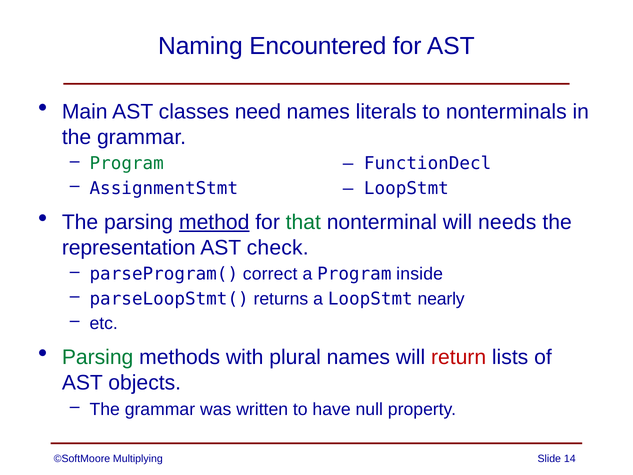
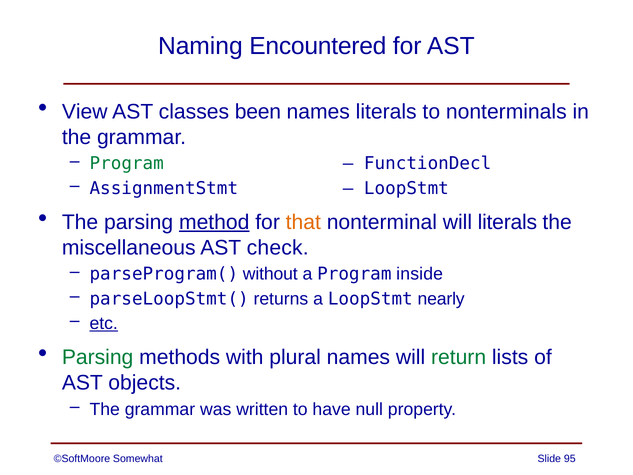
Main: Main -> View
need: need -> been
that colour: green -> orange
will needs: needs -> literals
representation: representation -> miscellaneous
correct: correct -> without
etc underline: none -> present
return colour: red -> green
Multiplying: Multiplying -> Somewhat
14: 14 -> 95
